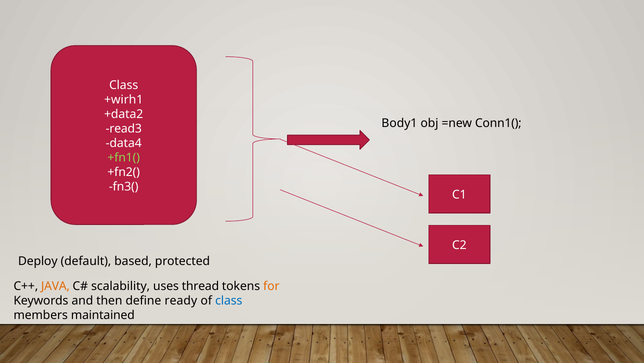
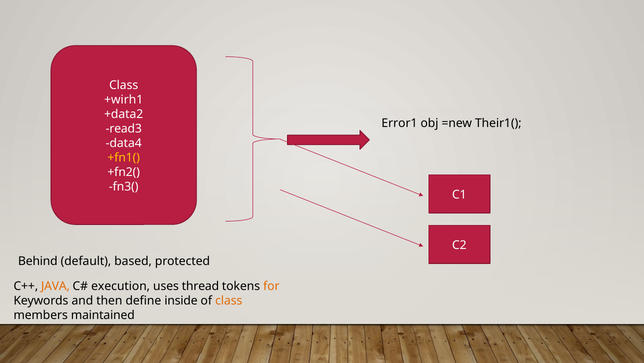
Body1: Body1 -> Error1
Conn1(: Conn1( -> Their1(
+fn1( colour: light green -> yellow
Deploy: Deploy -> Behind
scalability: scalability -> execution
ready: ready -> inside
class at (229, 300) colour: blue -> orange
